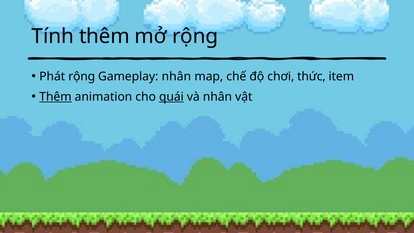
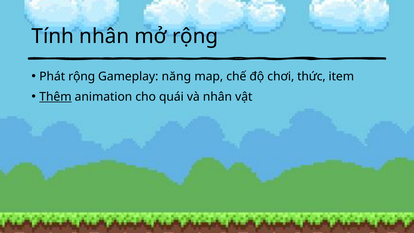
Tính thêm: thêm -> nhân
Gameplay nhân: nhân -> năng
quái underline: present -> none
